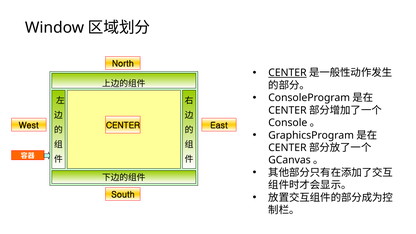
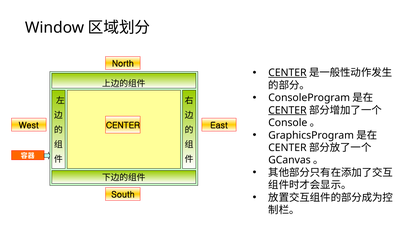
CENTER at (287, 110) underline: none -> present
